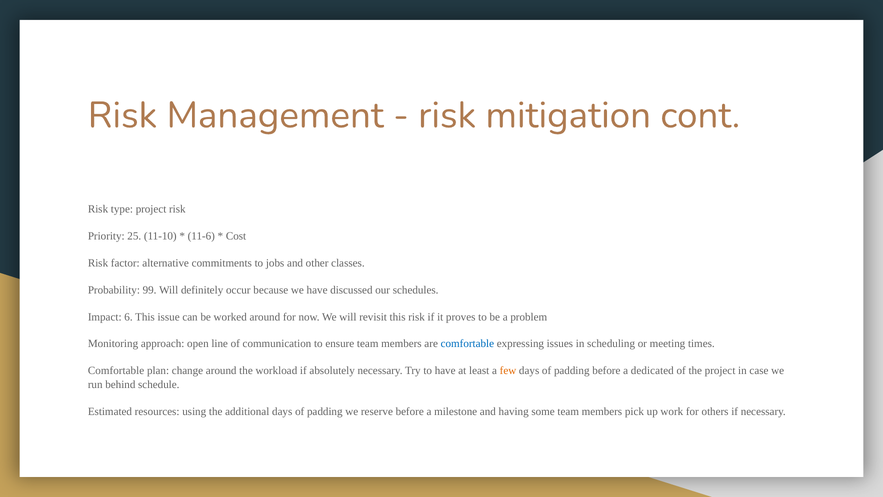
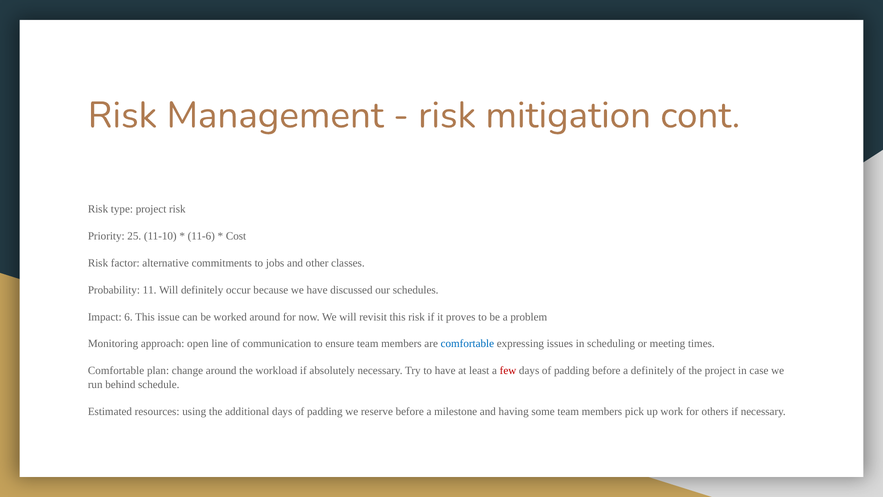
99: 99 -> 11
few colour: orange -> red
a dedicated: dedicated -> definitely
